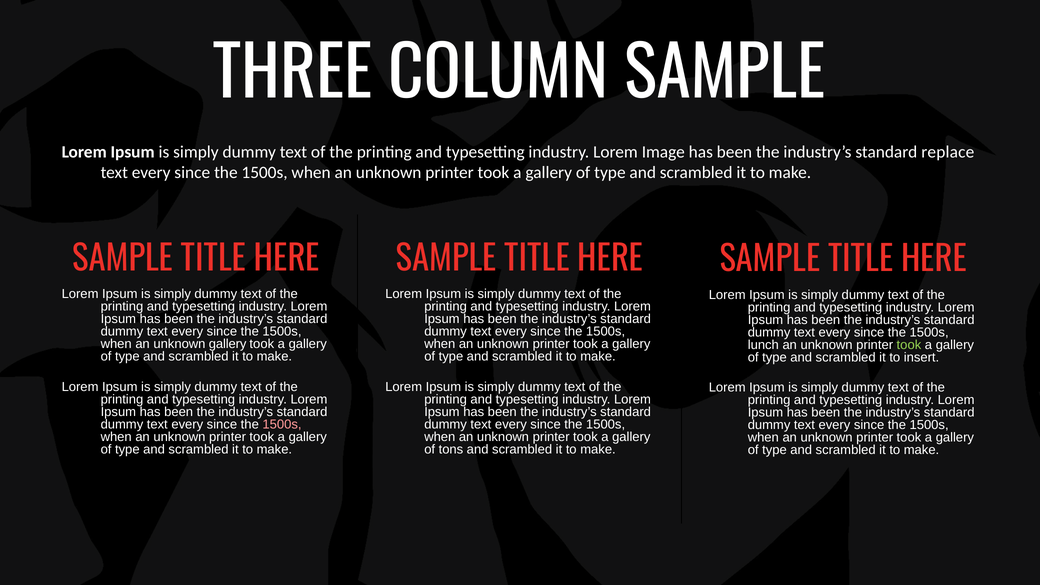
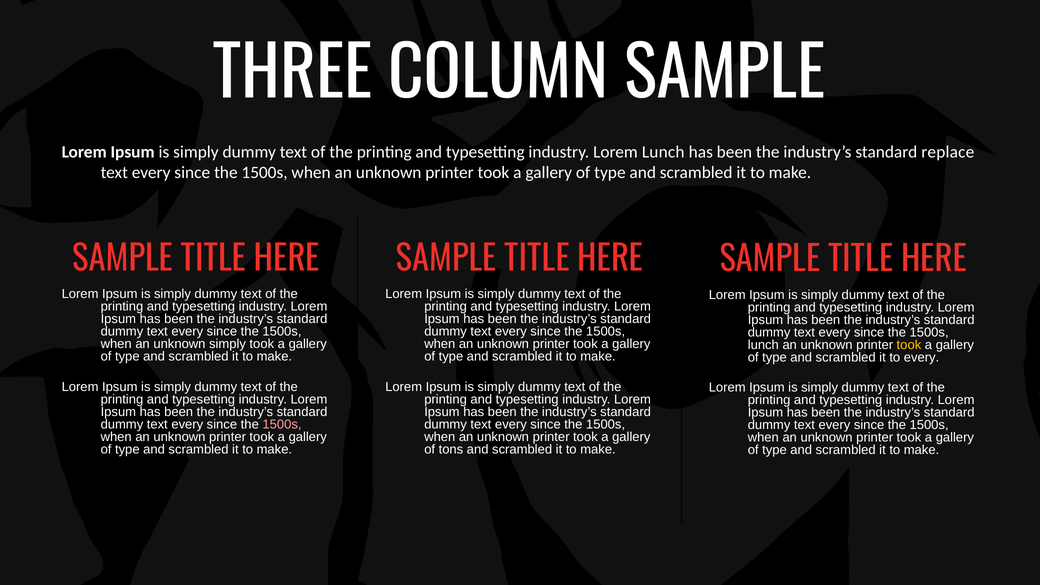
Lorem Image: Image -> Lunch
unknown gallery: gallery -> simply
took at (909, 345) colour: light green -> yellow
to insert: insert -> every
